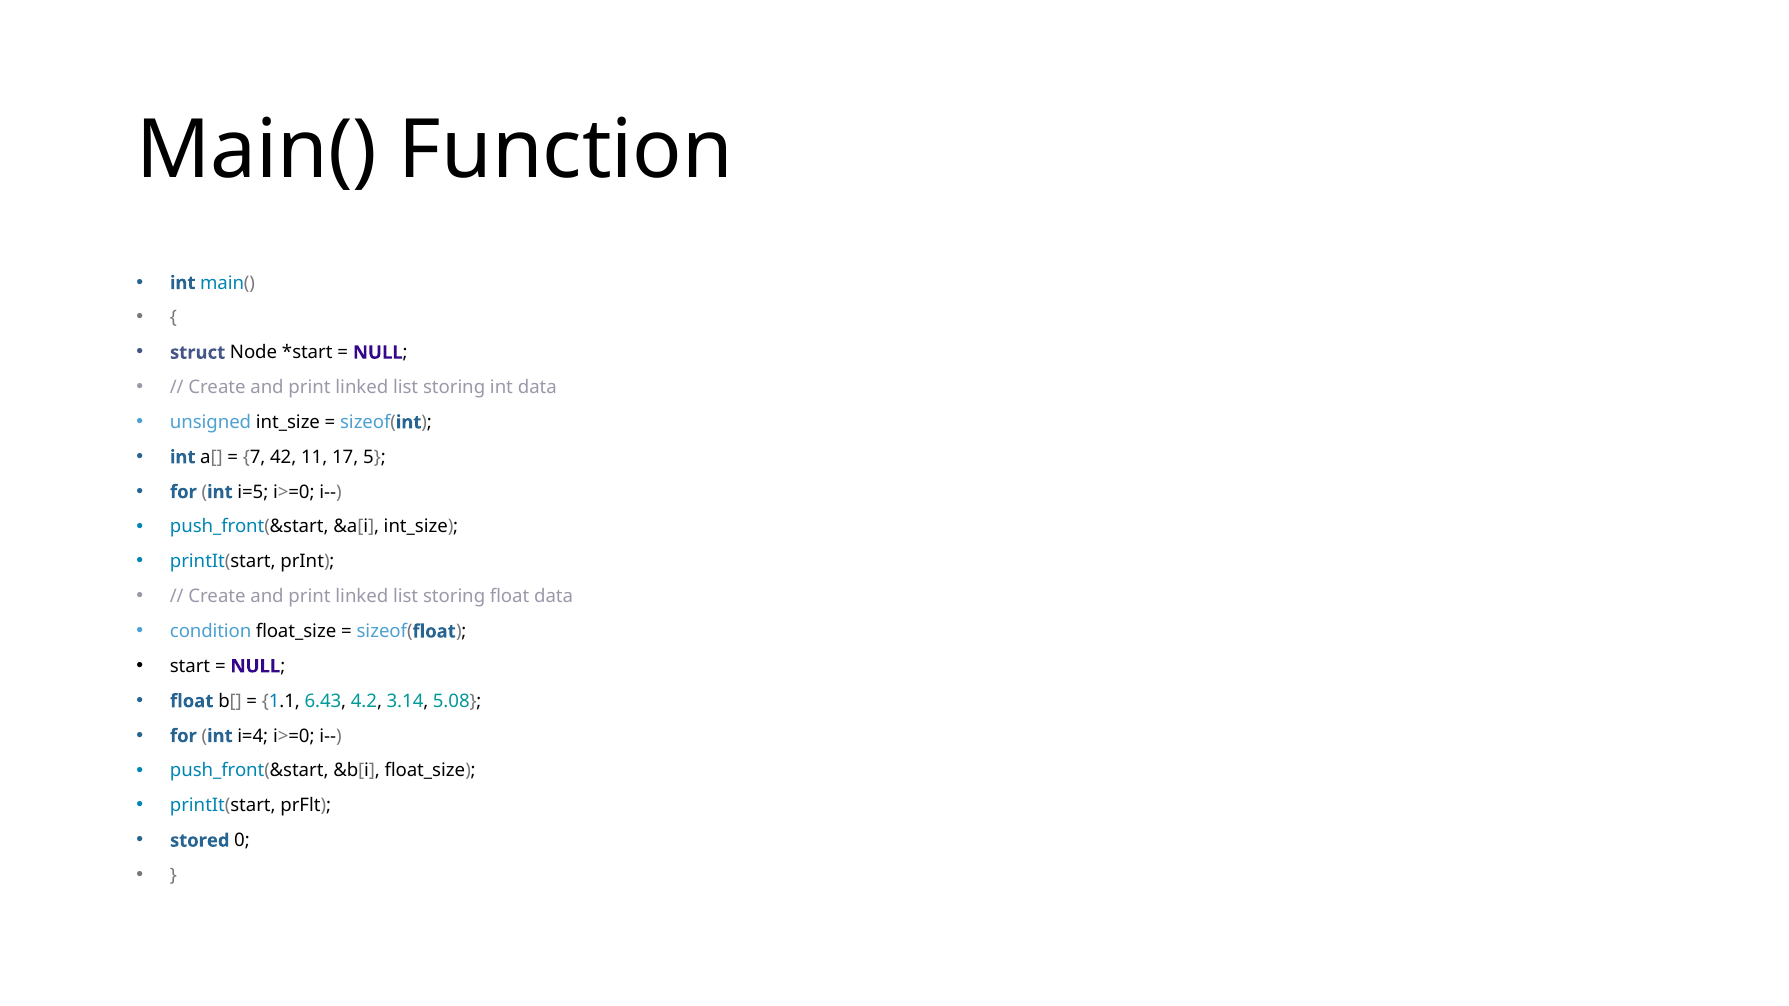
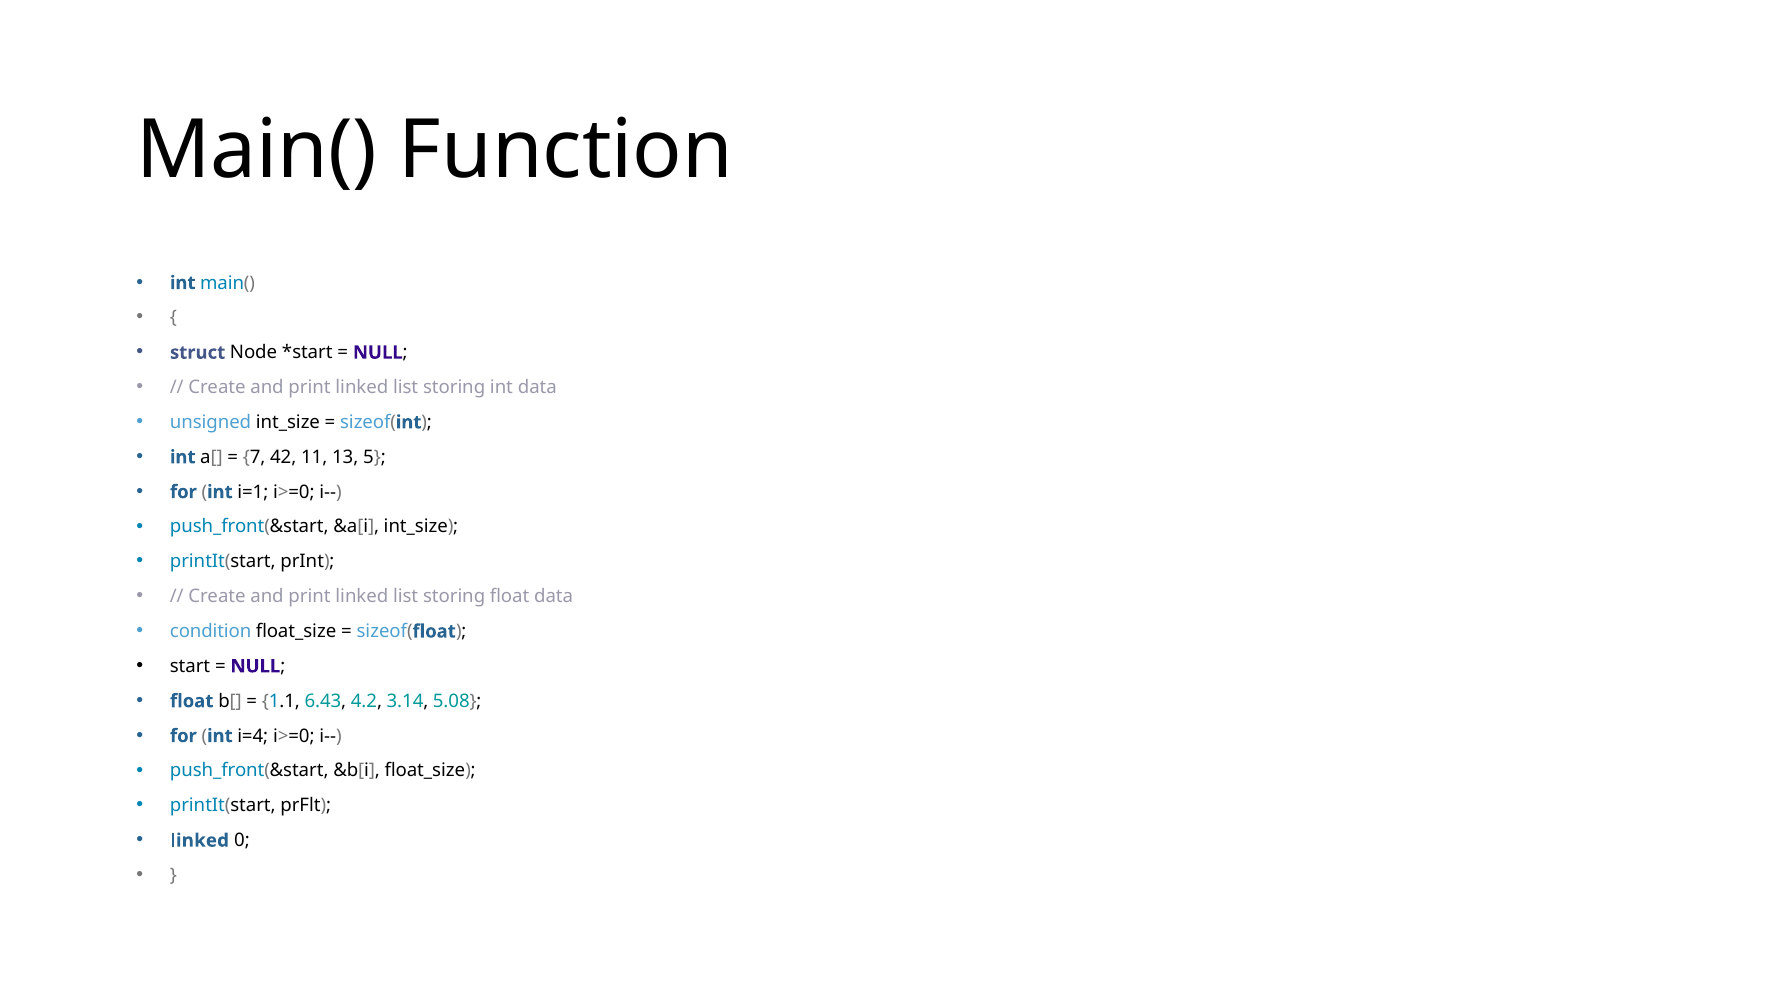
17: 17 -> 13
i=5: i=5 -> i=1
stored at (200, 841): stored -> linked
